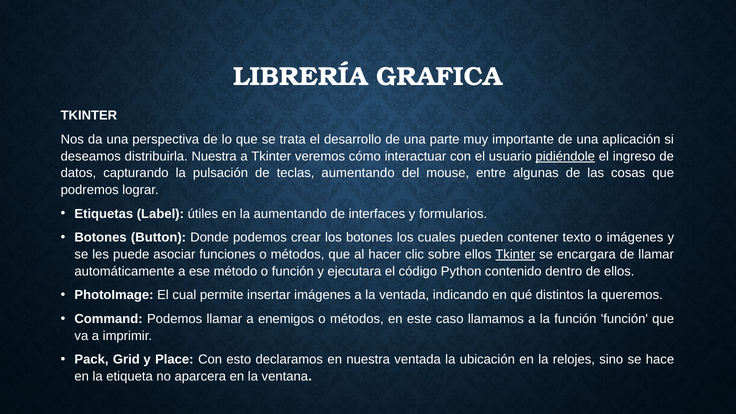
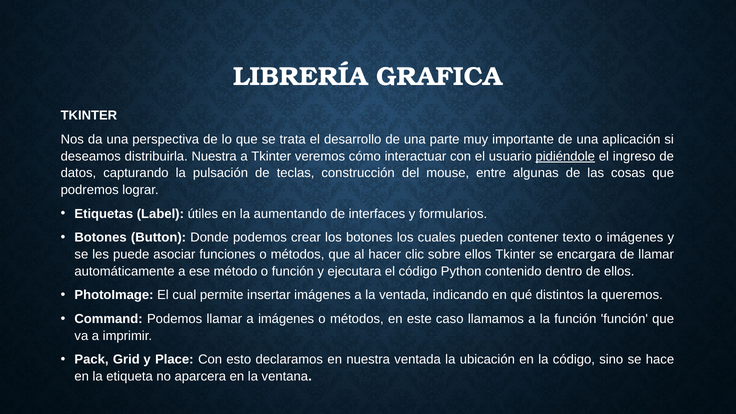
teclas aumentando: aumentando -> construcción
Tkinter at (515, 254) underline: present -> none
a enemigos: enemigos -> imágenes
la relojes: relojes -> código
